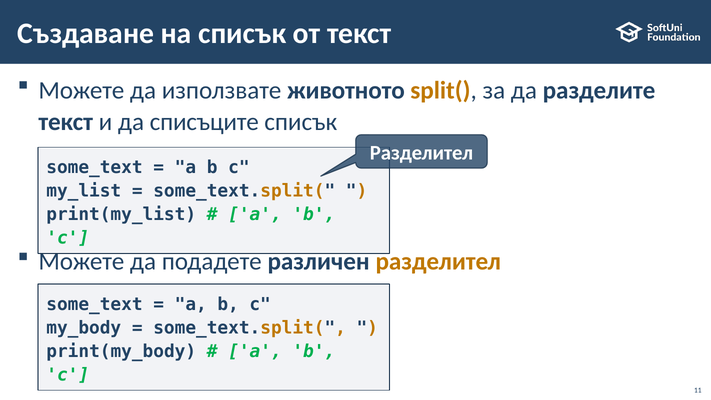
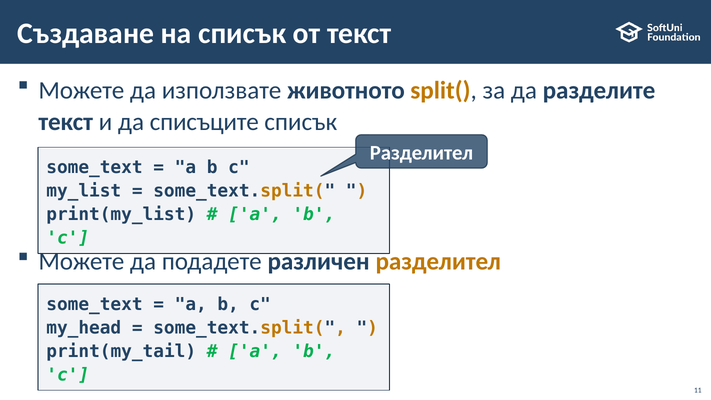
my_body: my_body -> my_head
print(my_body: print(my_body -> print(my_tail
